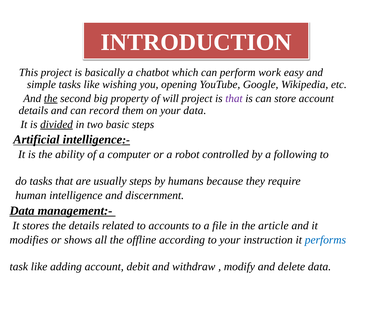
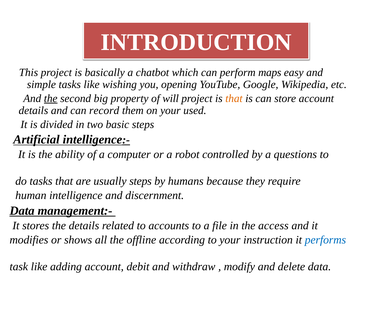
work: work -> maps
that at (234, 98) colour: purple -> orange
your data: data -> used
divided underline: present -> none
following: following -> questions
article: article -> access
